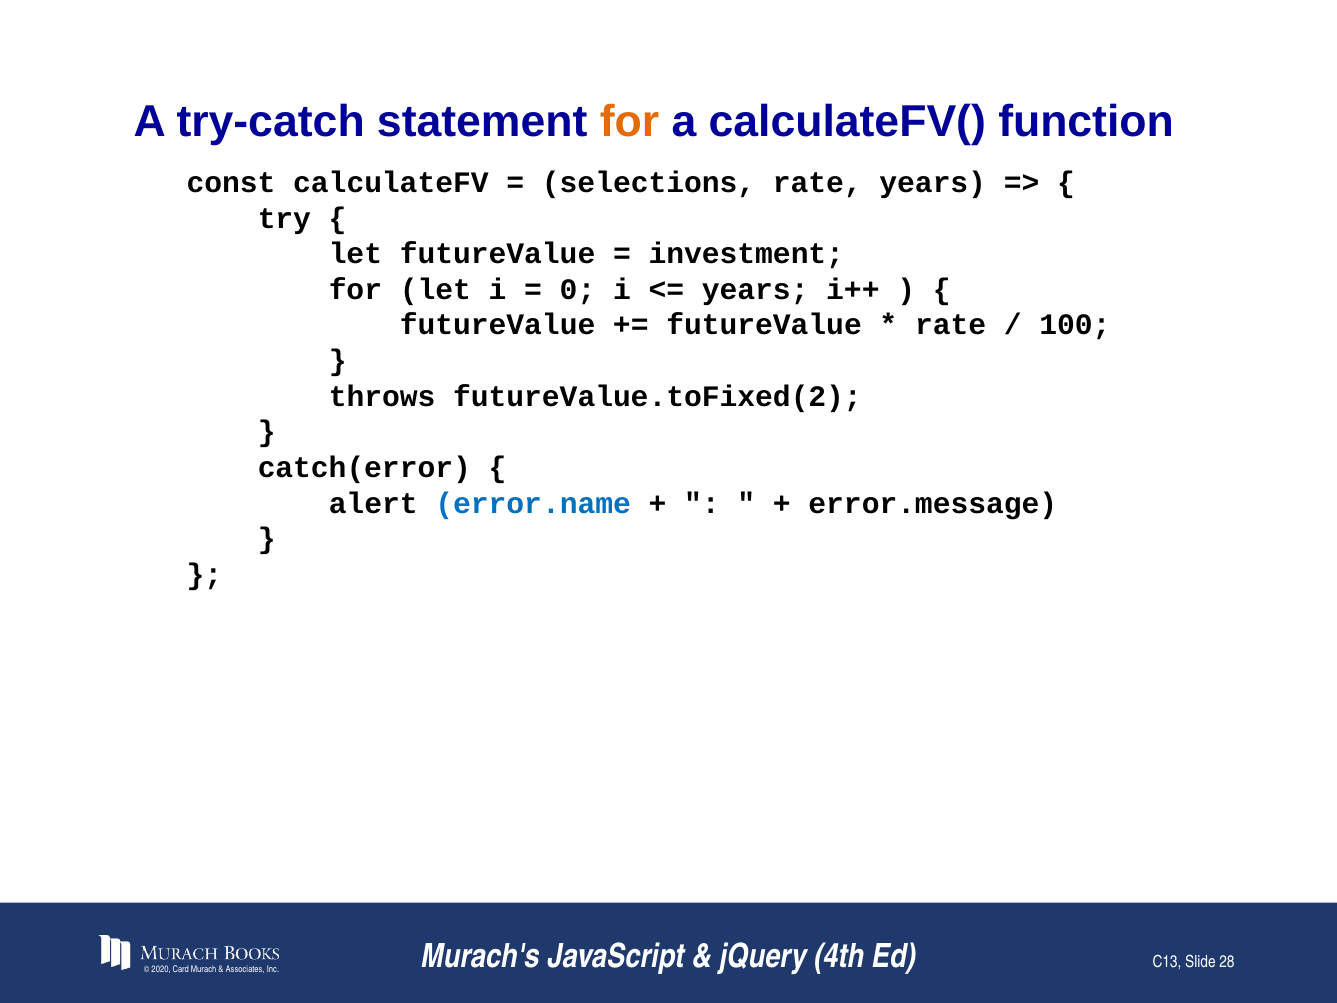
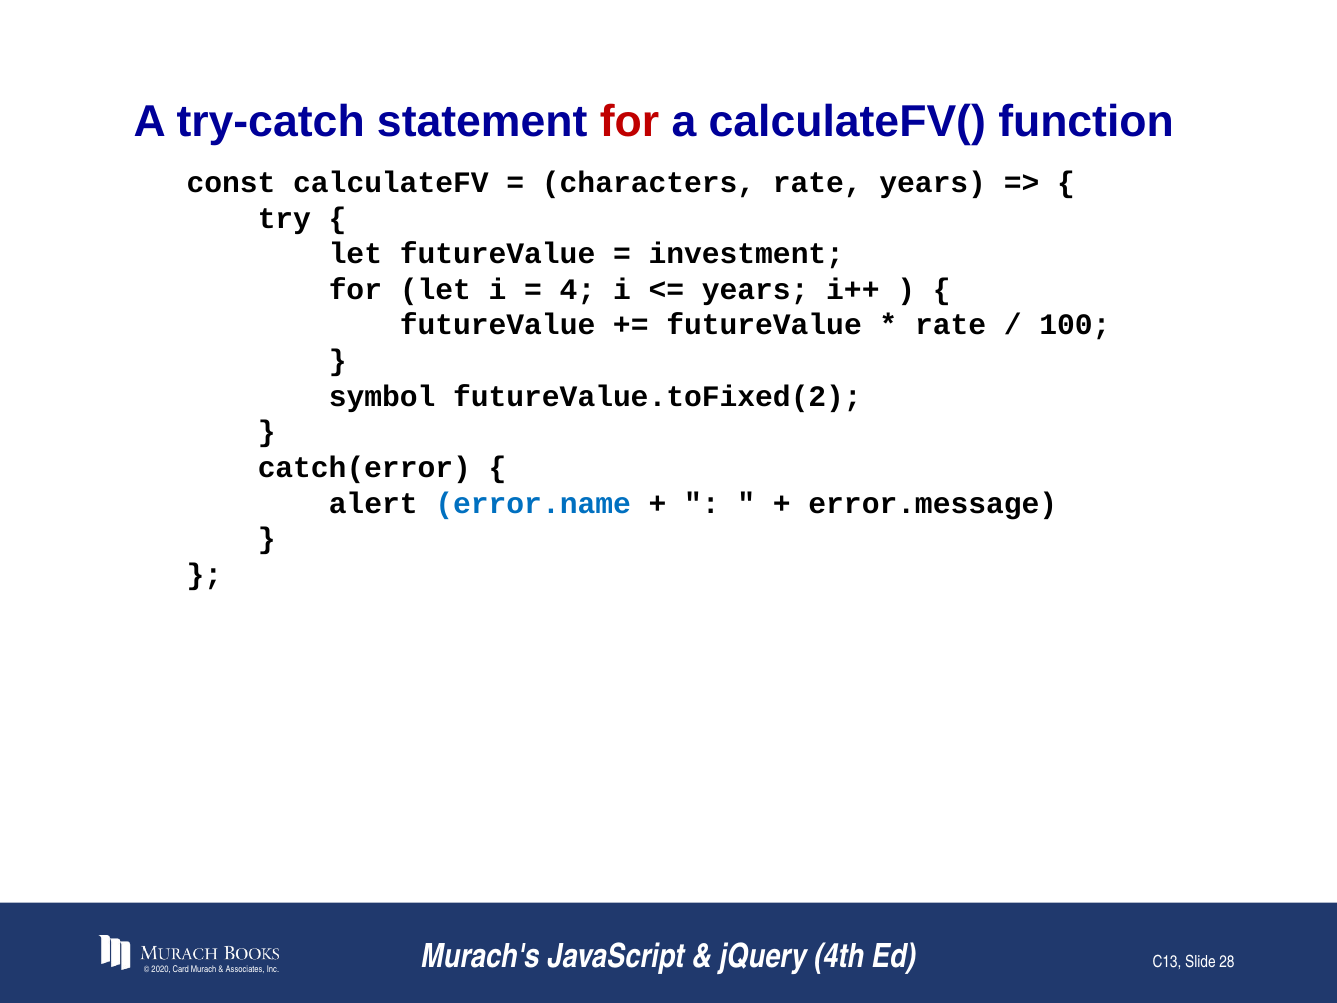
for at (629, 121) colour: orange -> red
selections: selections -> characters
0: 0 -> 4
throws: throws -> symbol
